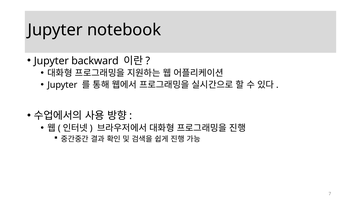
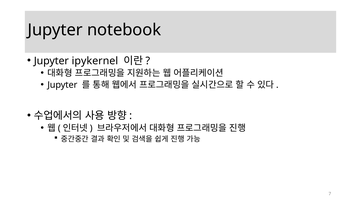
backward: backward -> ipykernel
